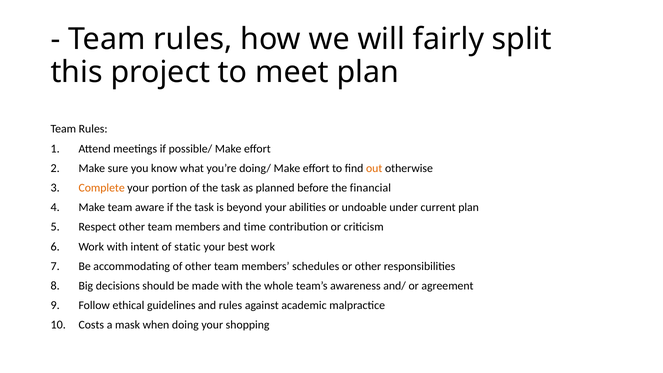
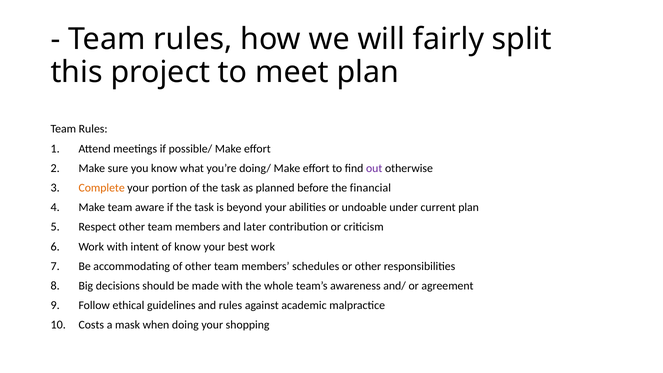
out colour: orange -> purple
time: time -> later
of static: static -> know
